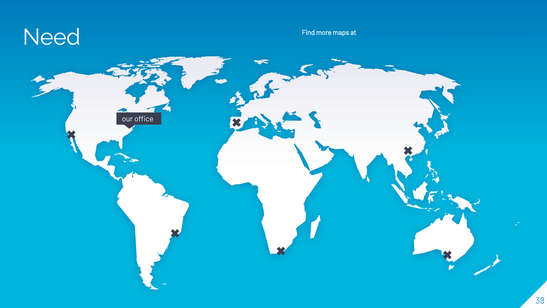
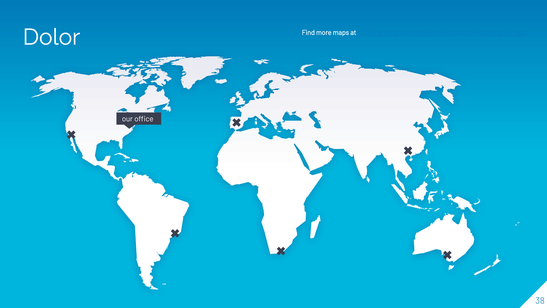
Need: Need -> Dolor
